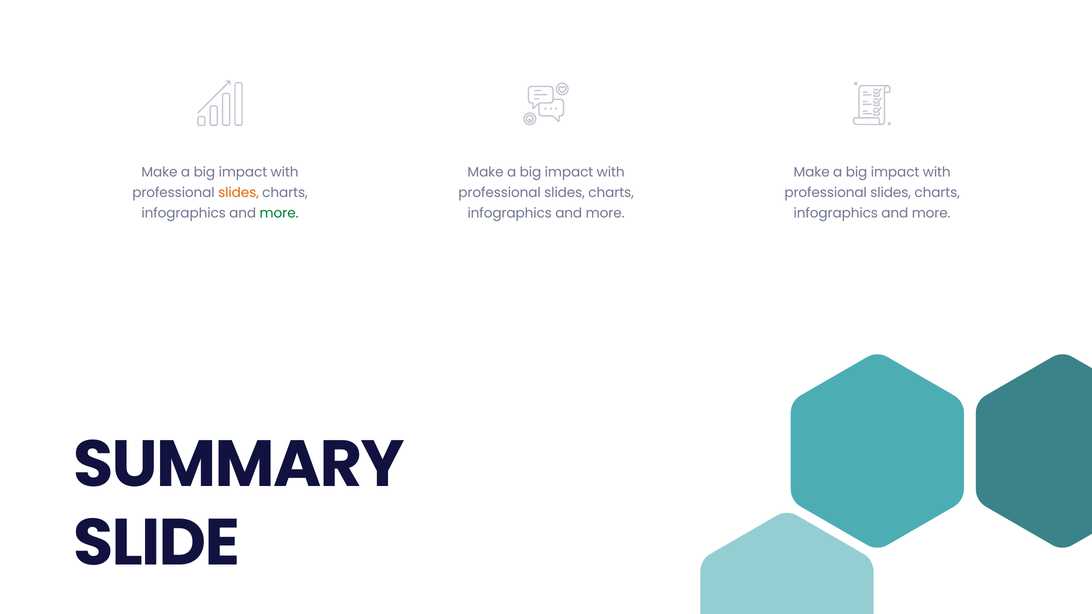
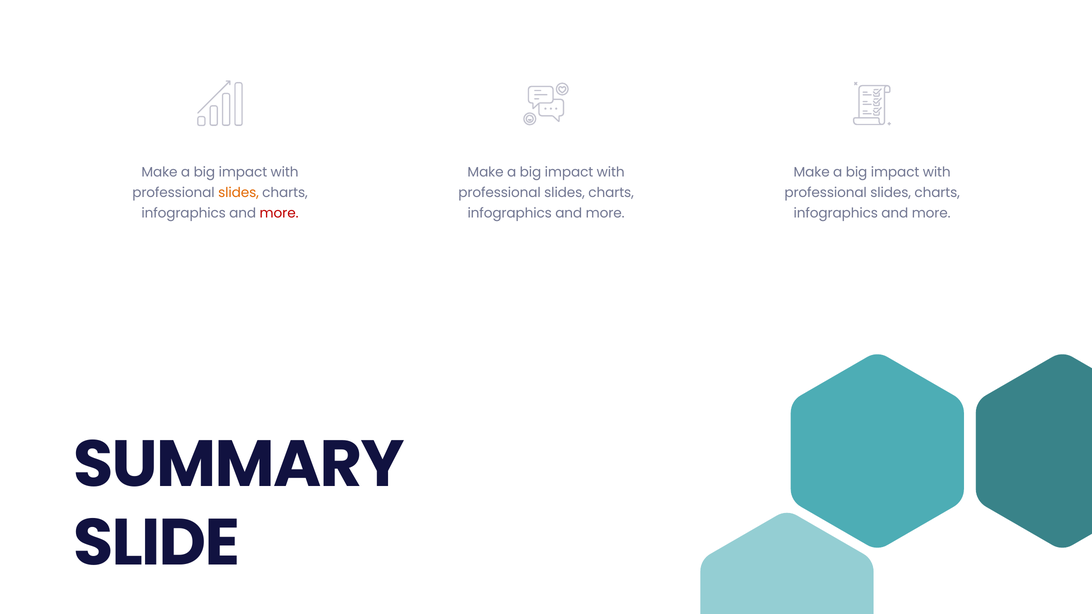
more at (279, 213) colour: green -> red
